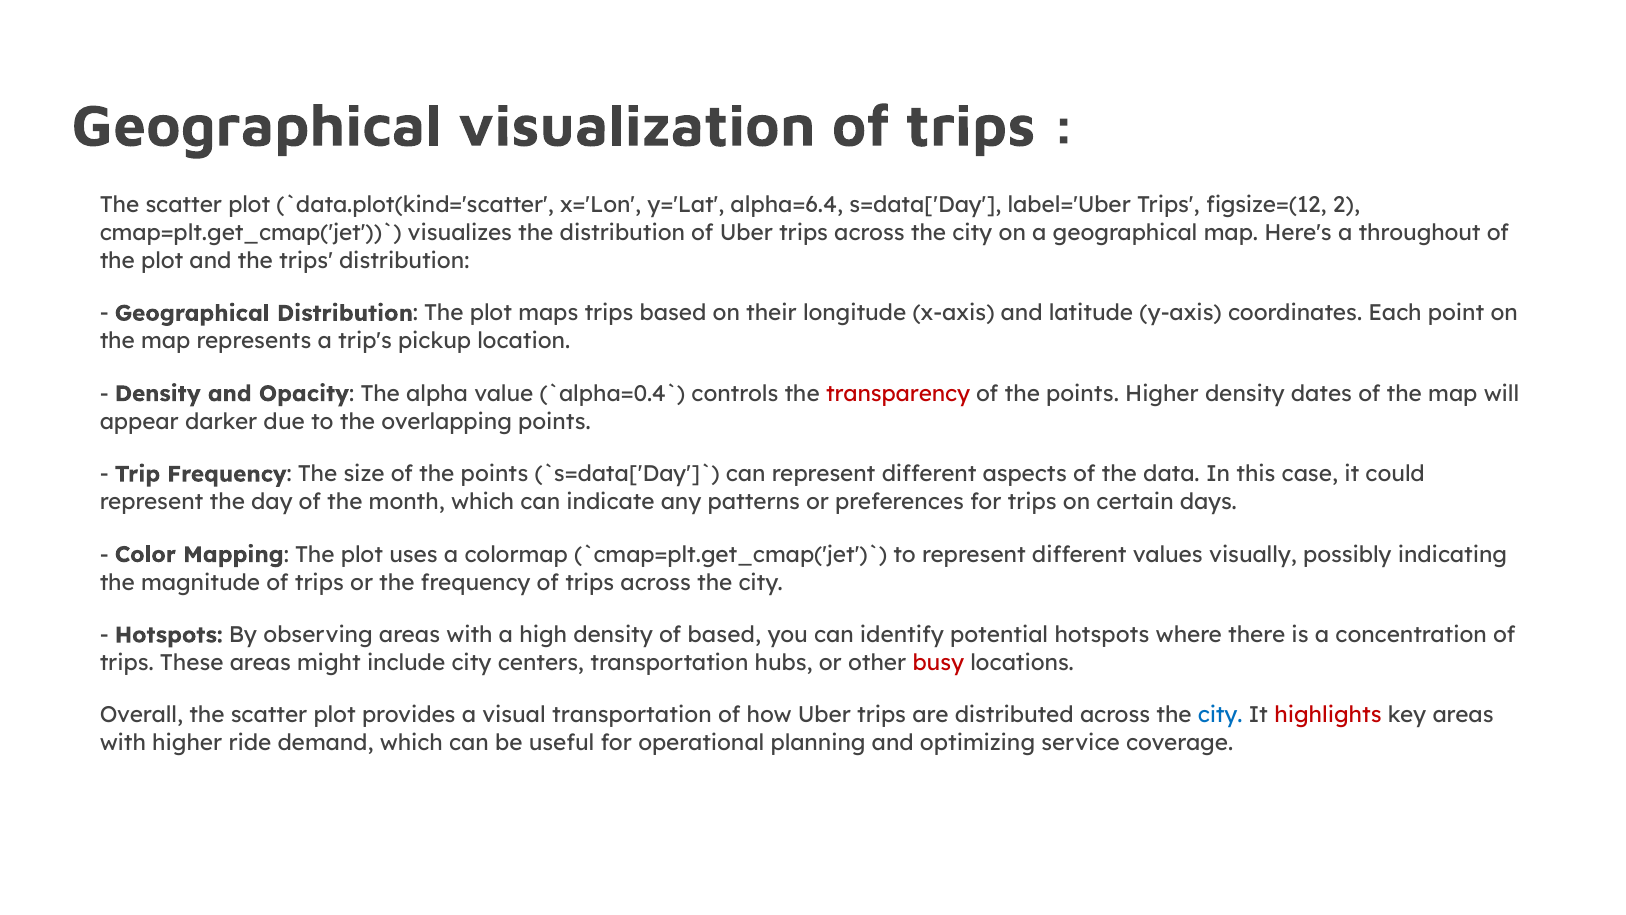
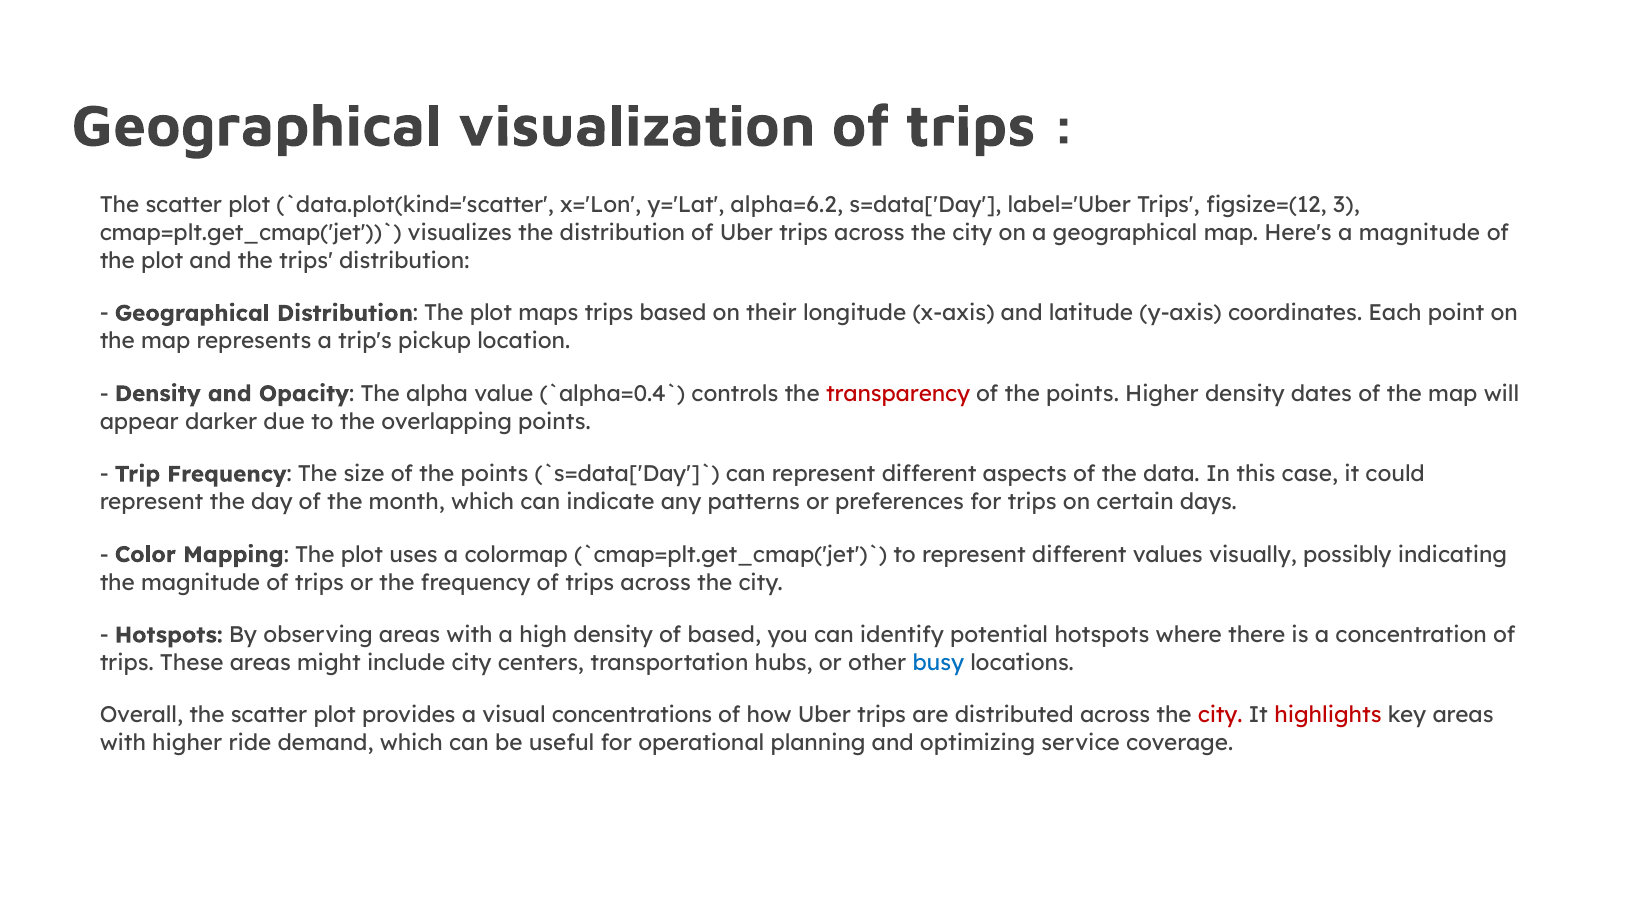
alpha=6.4: alpha=6.4 -> alpha=6.2
2: 2 -> 3
a throughout: throughout -> magnitude
busy colour: red -> blue
visual transportation: transportation -> concentrations
city at (1220, 715) colour: blue -> red
